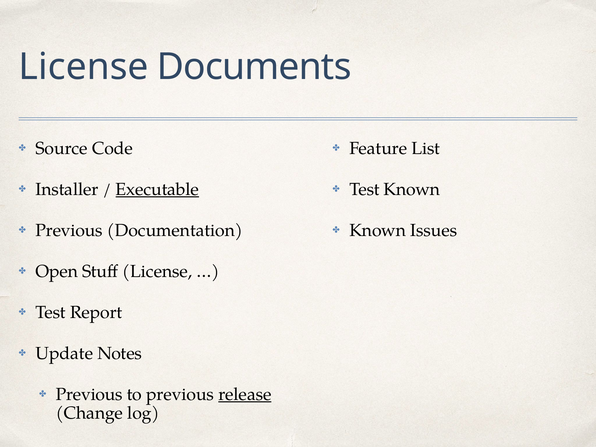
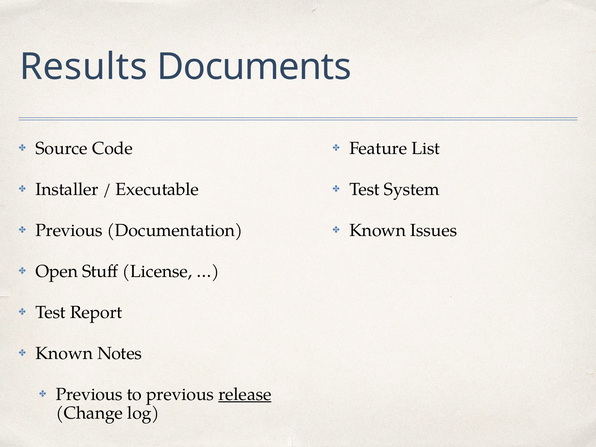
License at (84, 67): License -> Results
Executable underline: present -> none
Test Known: Known -> System
Update at (64, 353): Update -> Known
